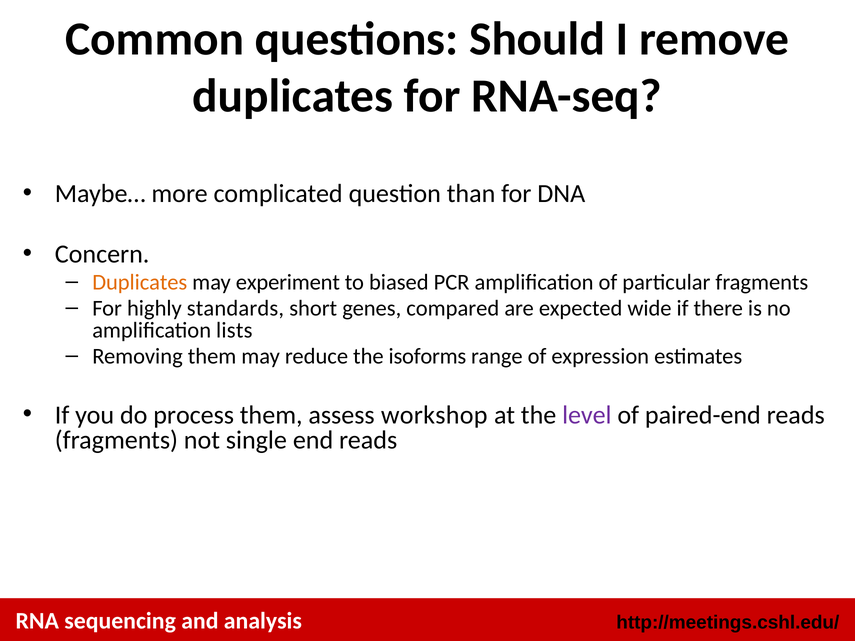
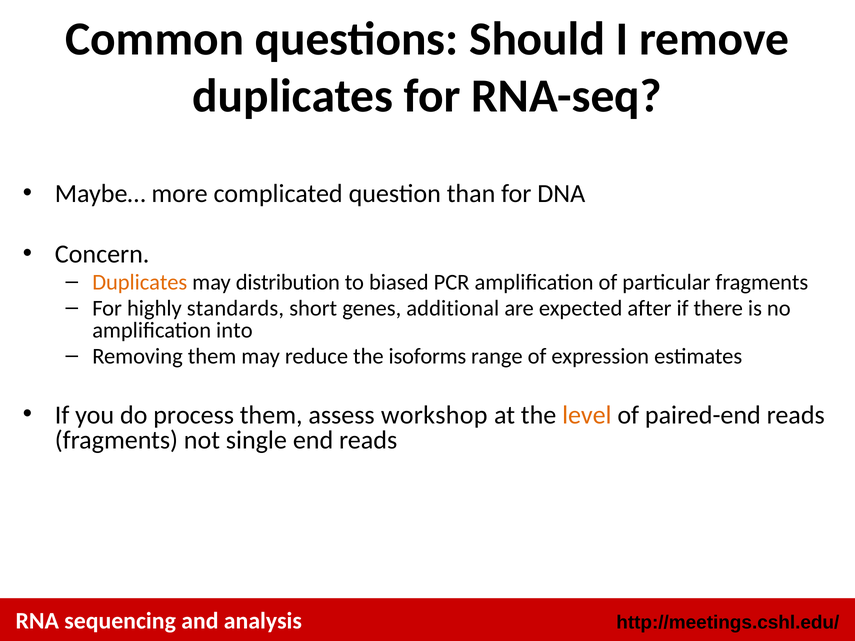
experiment: experiment -> distribution
compared: compared -> additional
wide: wide -> after
lists: lists -> into
level colour: purple -> orange
